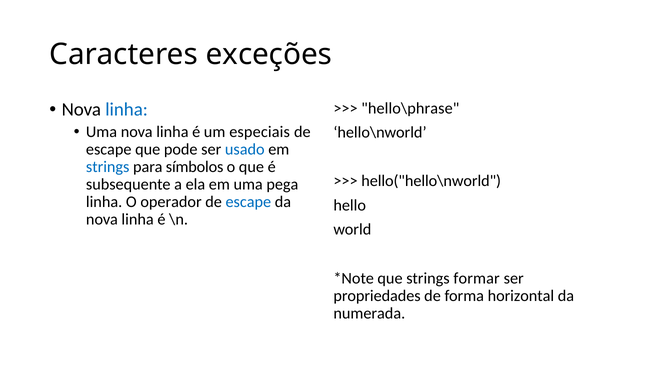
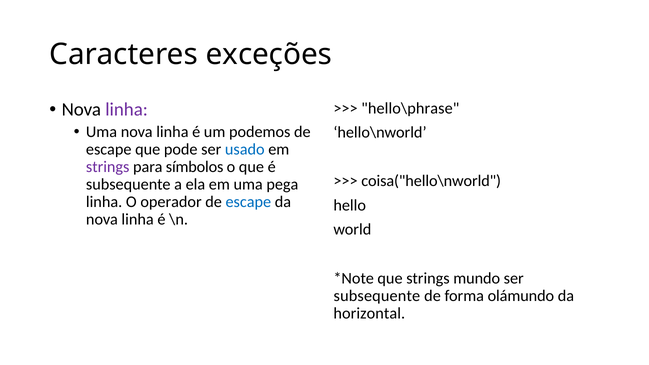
linha at (127, 110) colour: blue -> purple
especiais: especiais -> podemos
strings at (108, 167) colour: blue -> purple
hello("hello\nworld: hello("hello\nworld -> coisa("hello\nworld
formar: formar -> mundo
propriedades at (377, 296): propriedades -> subsequente
horizontal: horizontal -> olámundo
numerada: numerada -> horizontal
